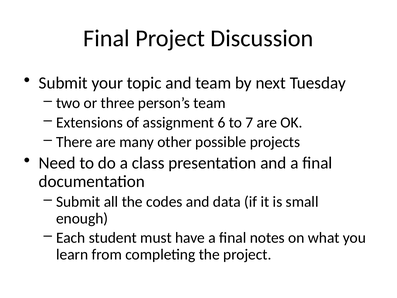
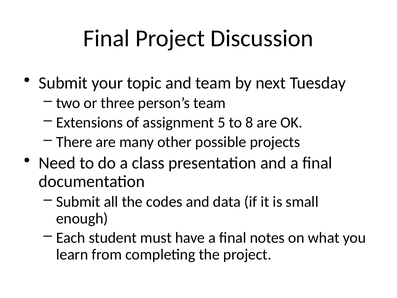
6: 6 -> 5
7: 7 -> 8
